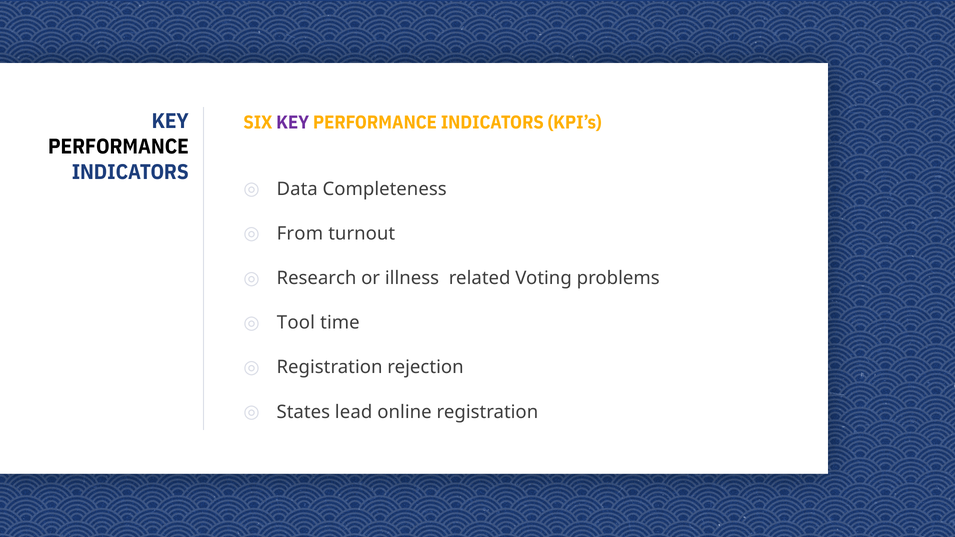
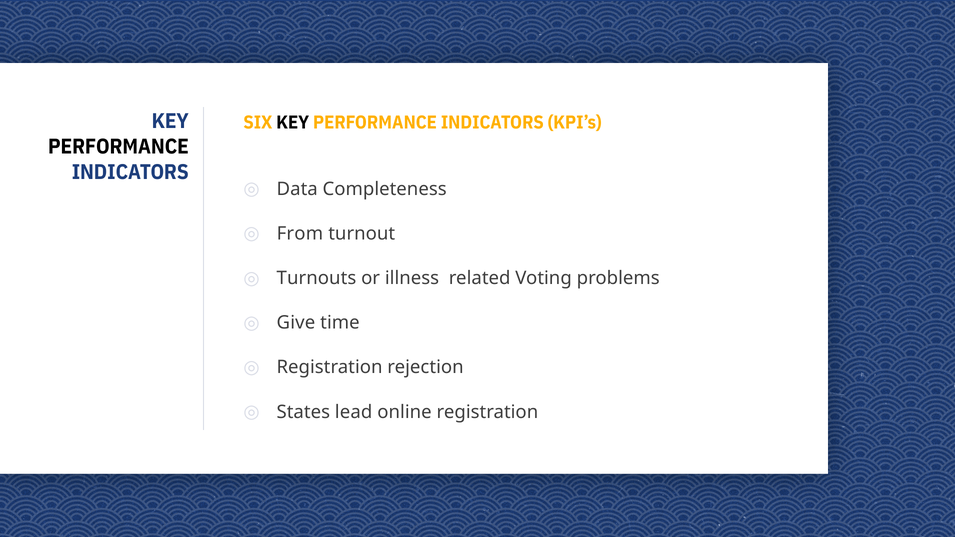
KEY at (293, 123) colour: purple -> black
Research: Research -> Turnouts
Tool: Tool -> Give
